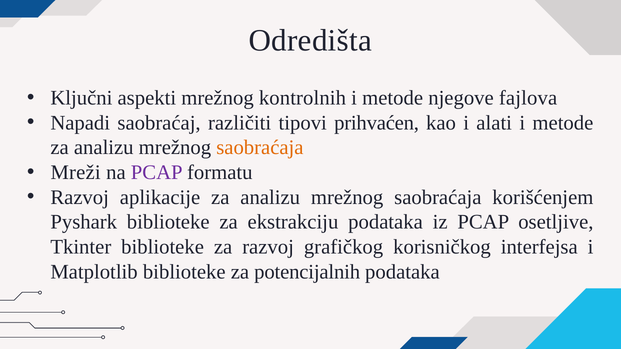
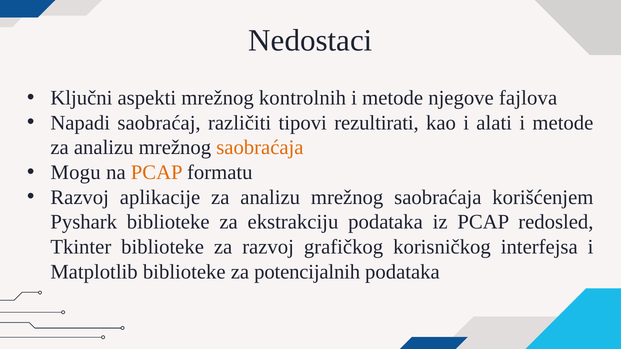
Odredišta: Odredišta -> Nedostaci
prihvaćen: prihvaćen -> rezultirati
Mreži: Mreži -> Mogu
PCAP at (157, 173) colour: purple -> orange
osetljive: osetljive -> redosled
